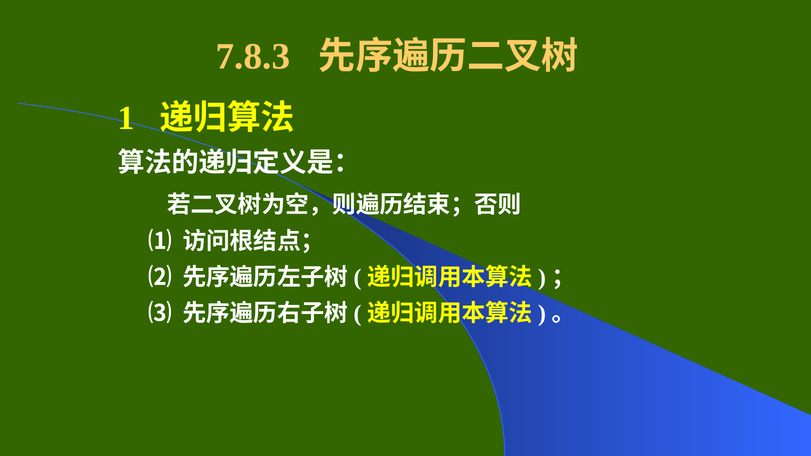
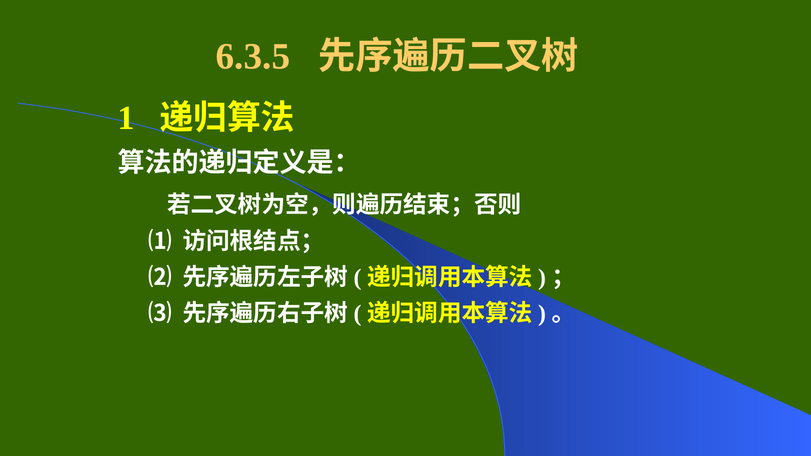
7.8.3: 7.8.3 -> 6.3.5
